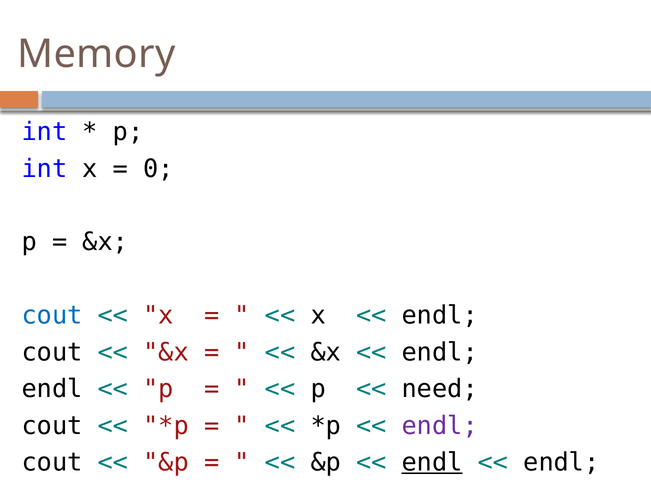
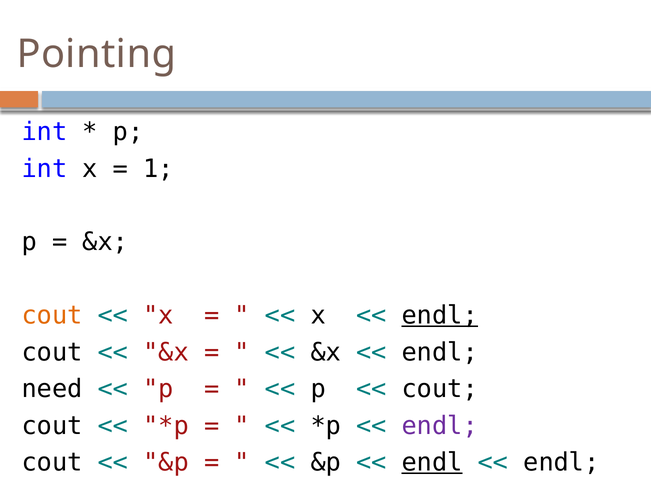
Memory: Memory -> Pointing
0: 0 -> 1
cout at (52, 316) colour: blue -> orange
endl at (440, 316) underline: none -> present
endl at (52, 389): endl -> need
need at (440, 389): need -> cout
